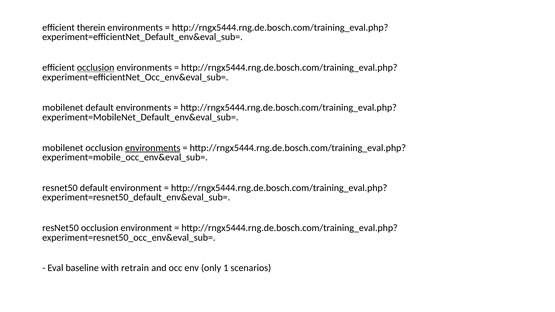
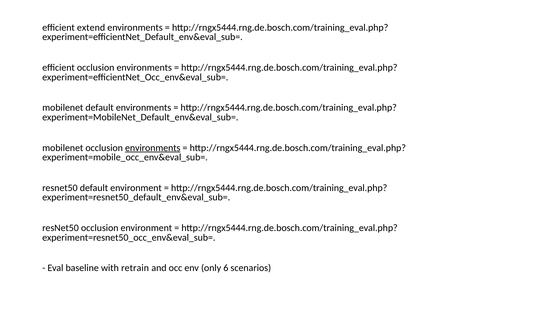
therein: therein -> extend
occlusion at (96, 68) underline: present -> none
1: 1 -> 6
